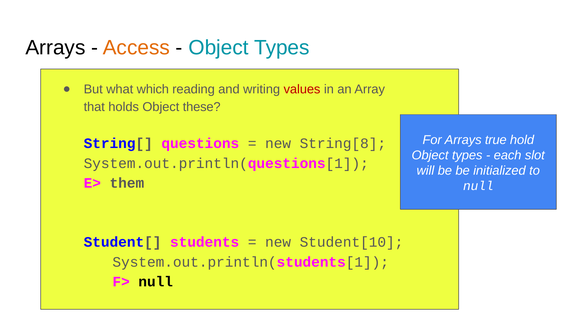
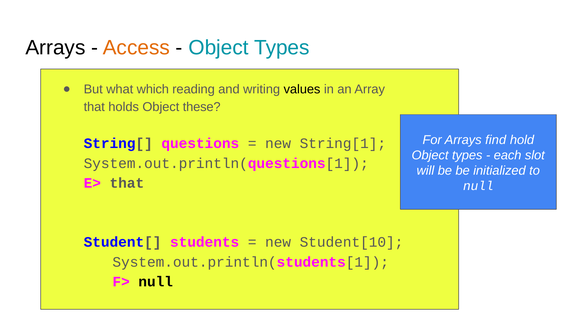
values colour: red -> black
true: true -> find
String[8: String[8 -> String[1
E> them: them -> that
